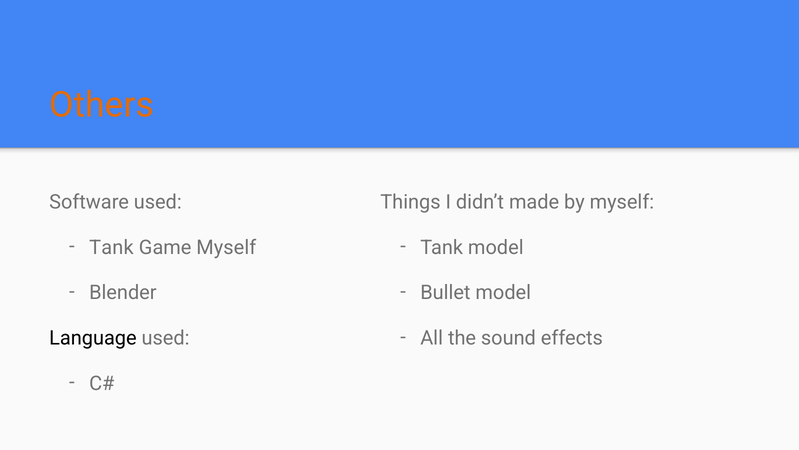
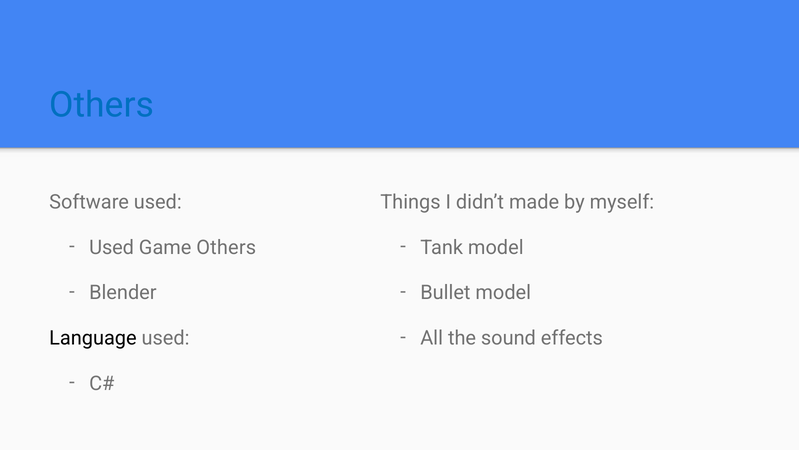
Others at (102, 105) colour: orange -> blue
Tank at (111, 247): Tank -> Used
Game Myself: Myself -> Others
